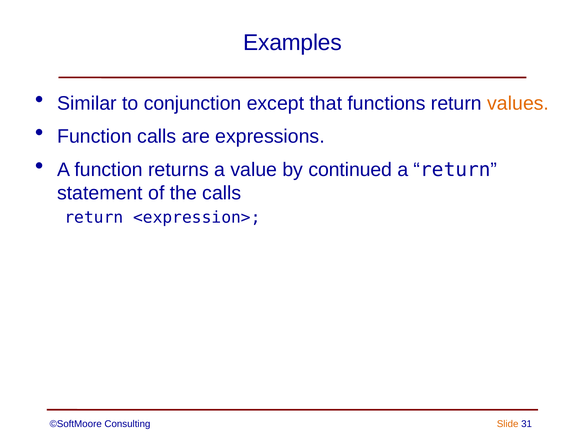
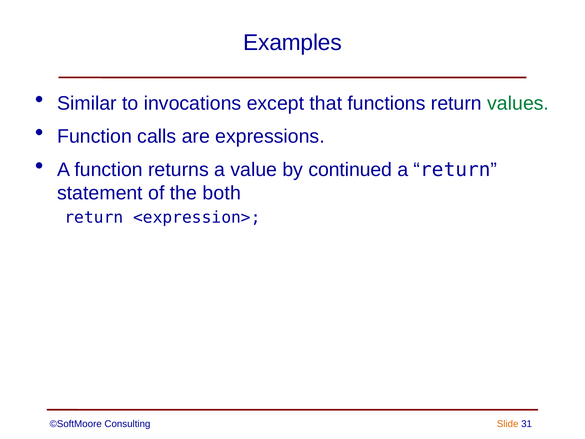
conjunction: conjunction -> invocations
values colour: orange -> green
the calls: calls -> both
